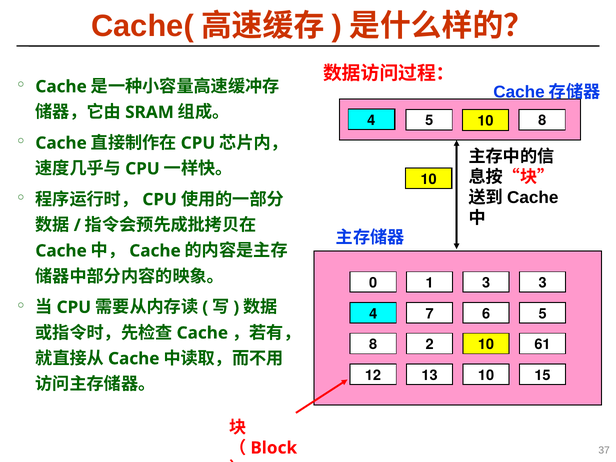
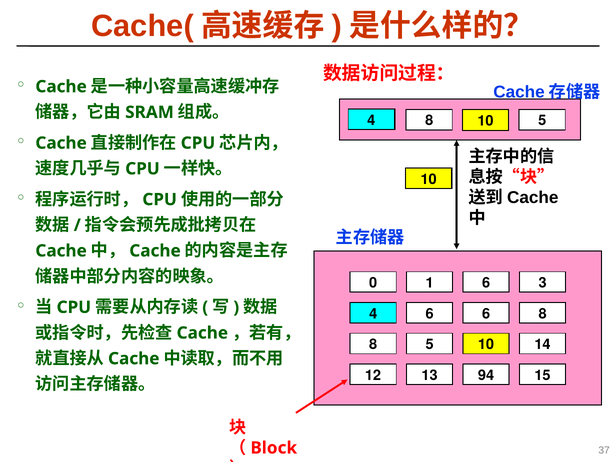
5 at (429, 121): 5 -> 8
8 at (542, 121): 8 -> 5
1 3: 3 -> 6
7 at (430, 314): 7 -> 6
6 5: 5 -> 8
8 2: 2 -> 5
61 at (543, 345): 61 -> 14
13 10: 10 -> 94
